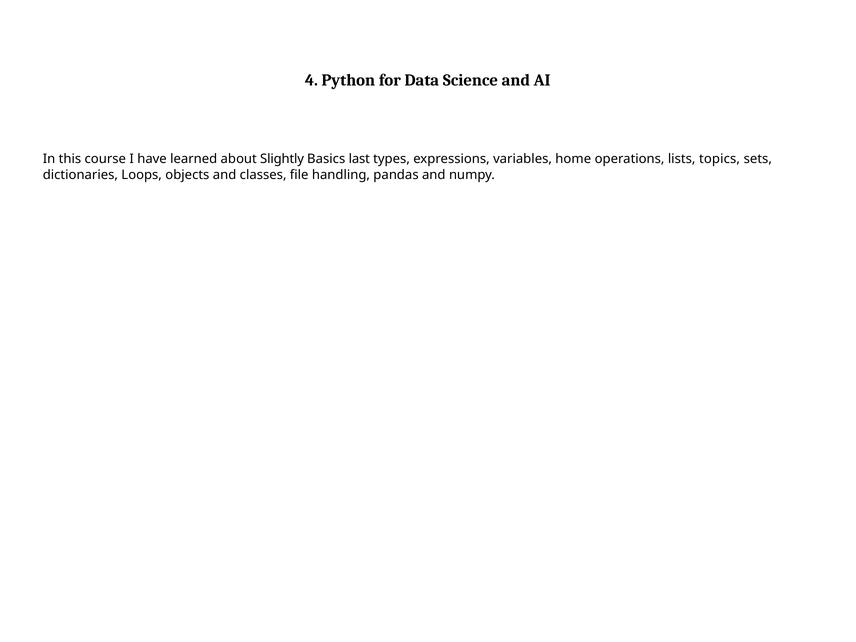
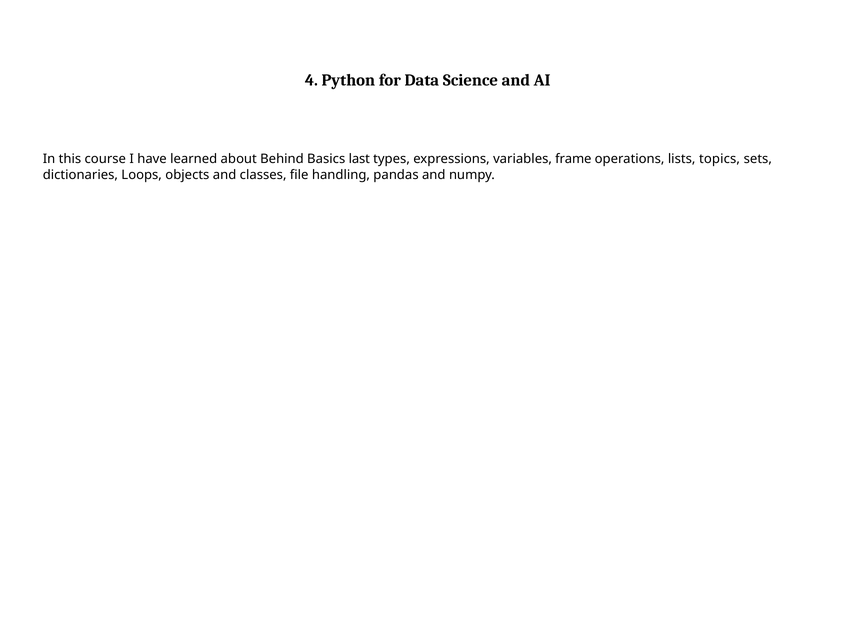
Slightly: Slightly -> Behind
home: home -> frame
